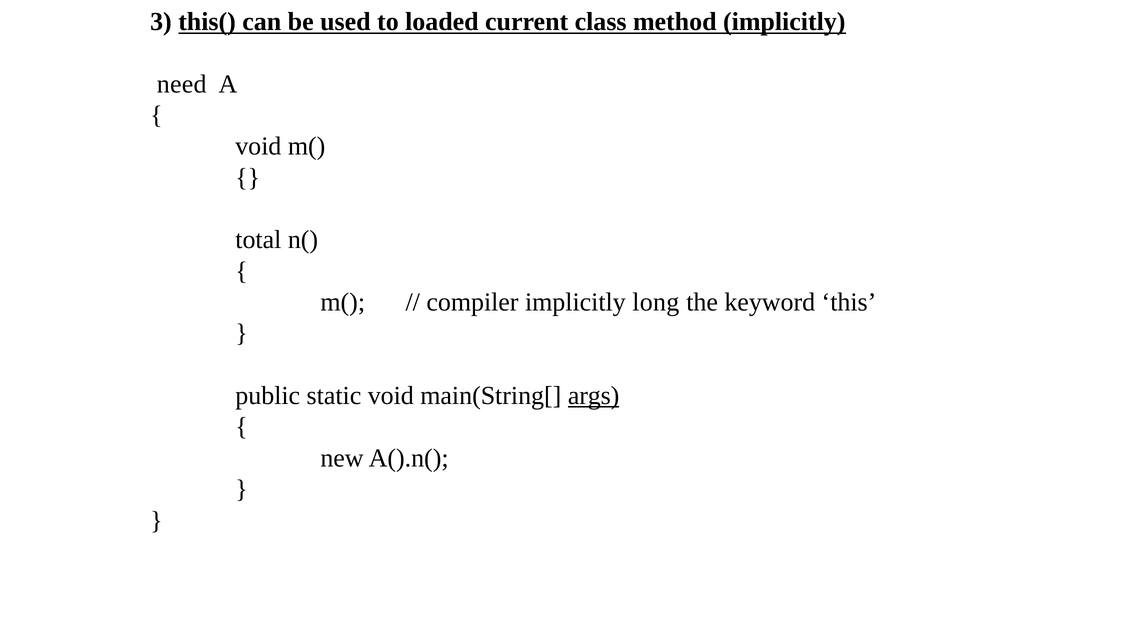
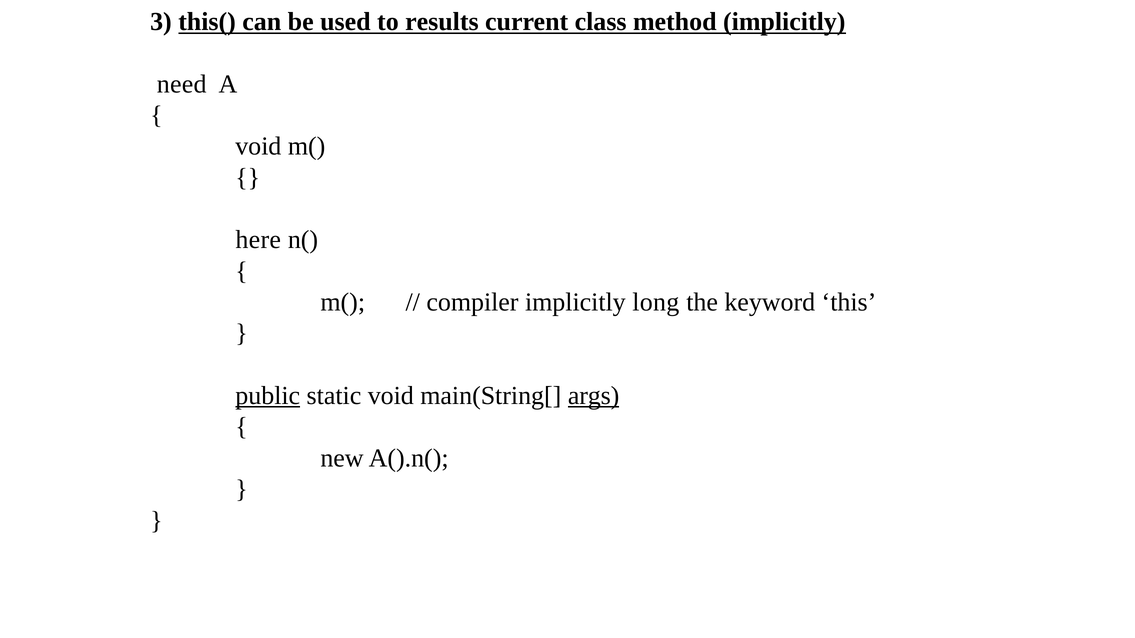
loaded: loaded -> results
total: total -> here
public underline: none -> present
